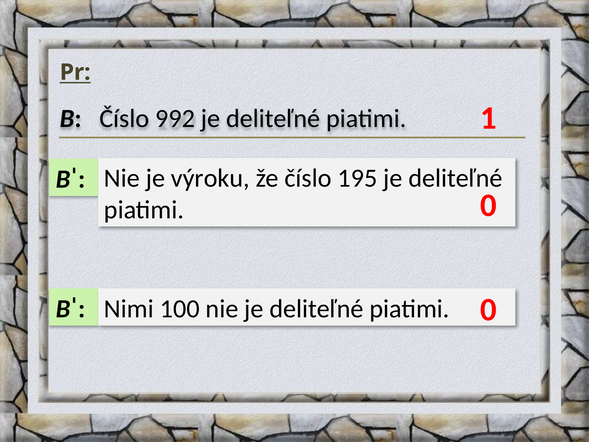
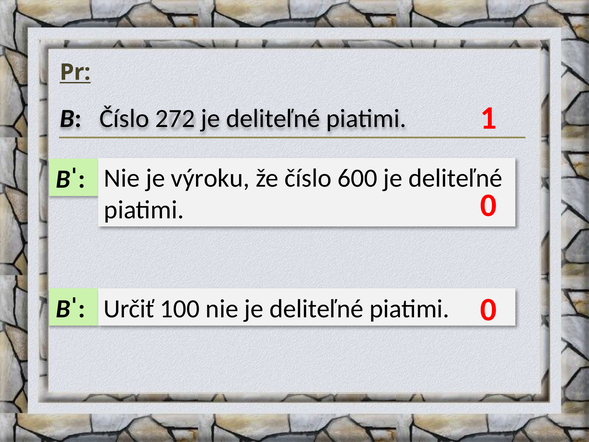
992: 992 -> 272
195: 195 -> 600
Nimi: Nimi -> Určiť
